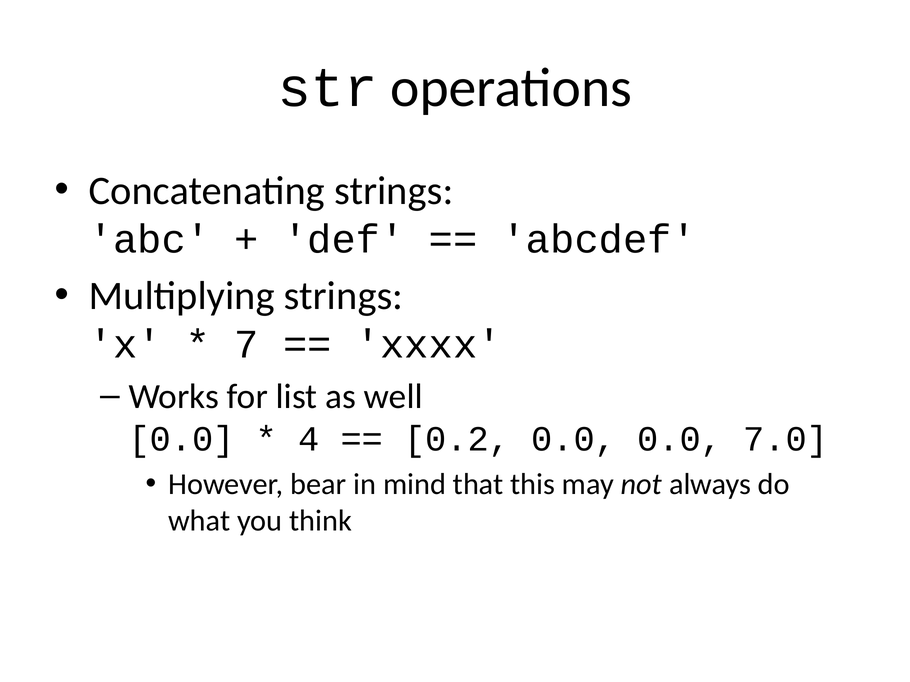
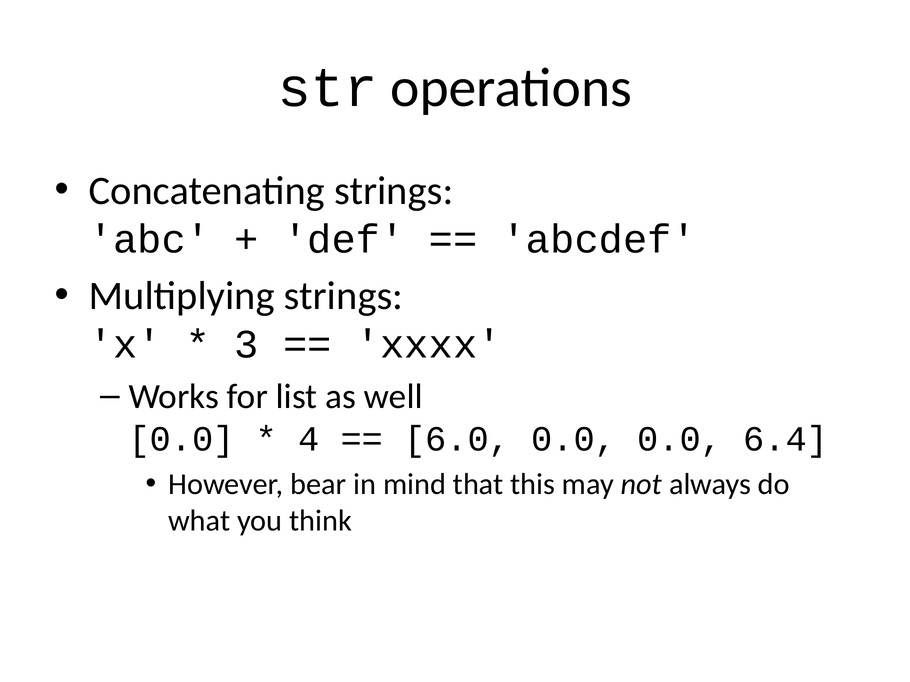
7: 7 -> 3
0.2: 0.2 -> 6.0
7.0: 7.0 -> 6.4
